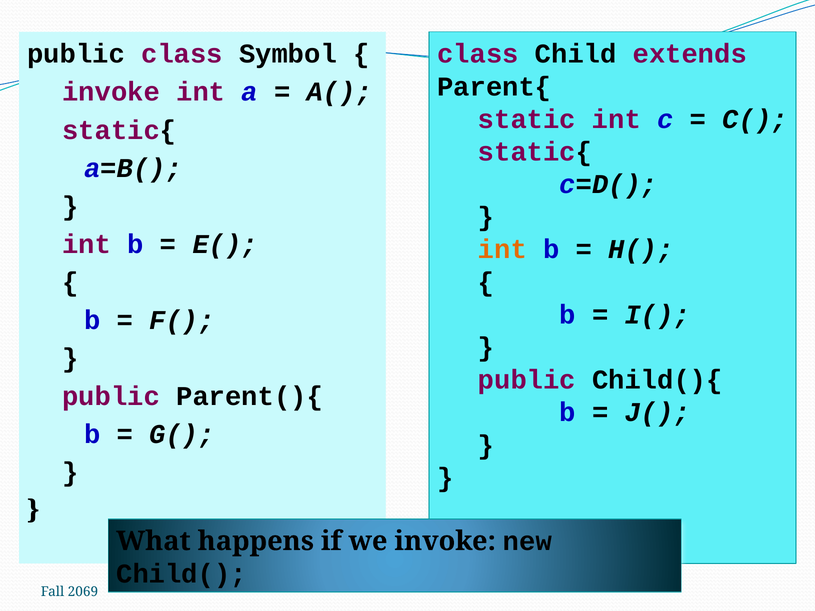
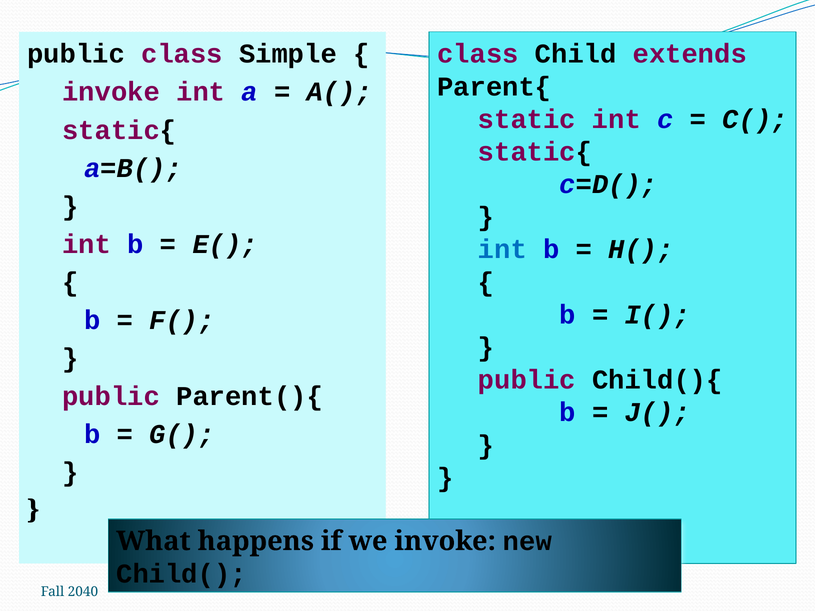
Symbol: Symbol -> Simple
int at (502, 250) colour: orange -> blue
2069: 2069 -> 2040
